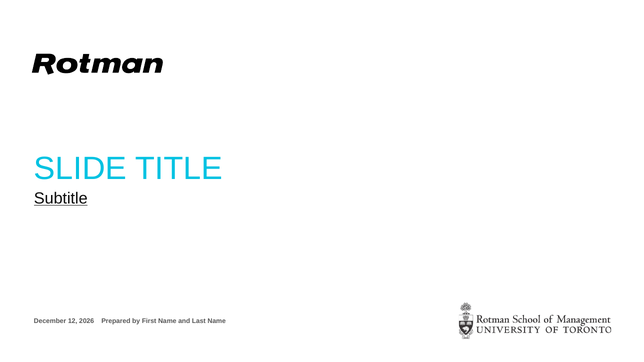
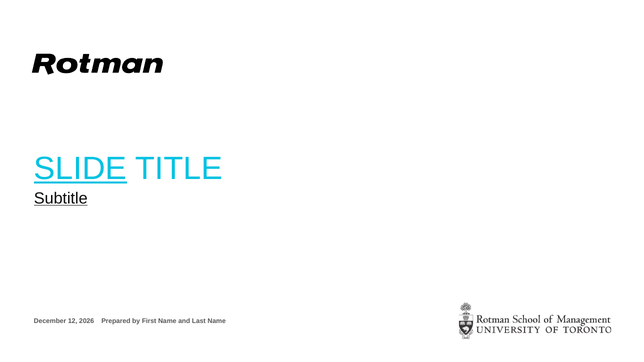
SLIDE underline: none -> present
